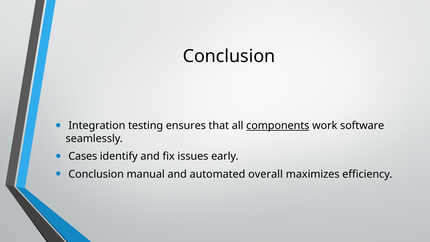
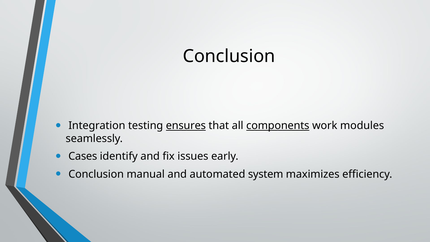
ensures underline: none -> present
software: software -> modules
overall: overall -> system
